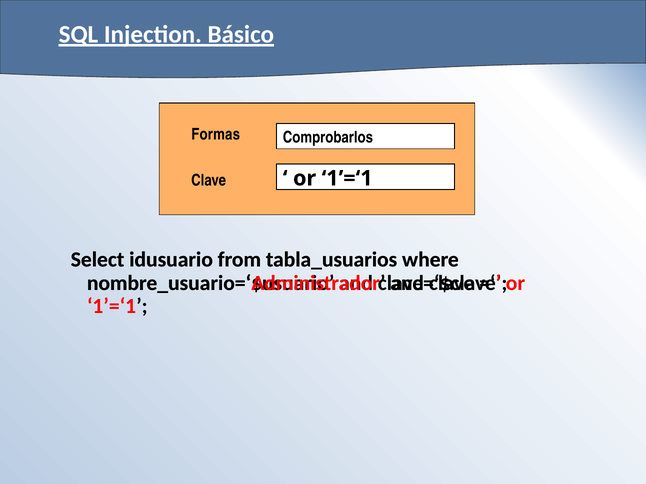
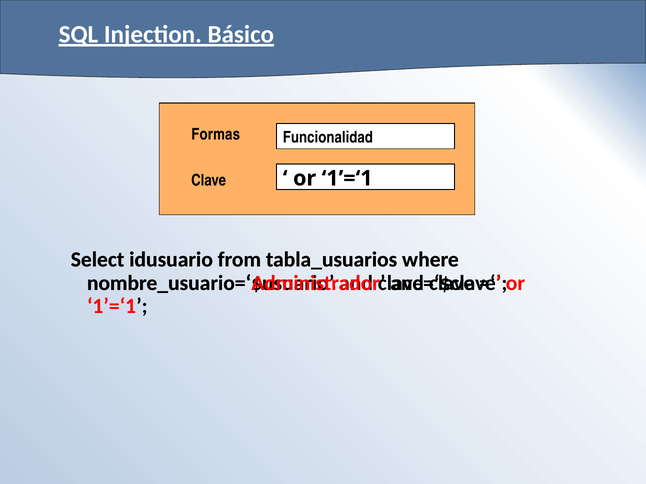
Comprobarlos: Comprobarlos -> Funcionalidad
